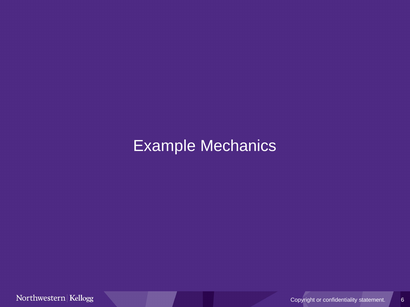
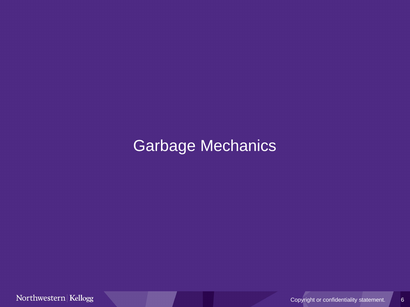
Example: Example -> Garbage
